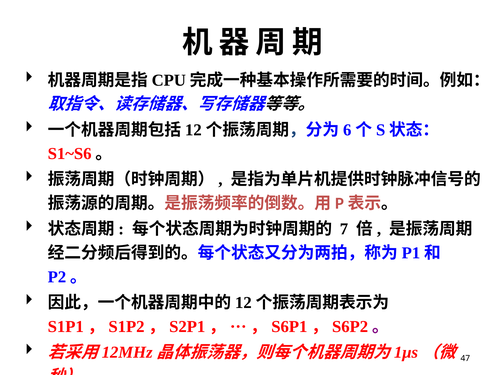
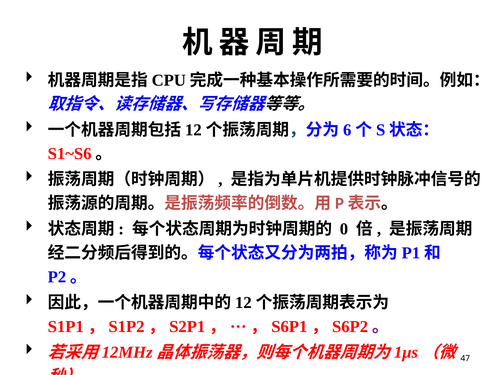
7: 7 -> 0
